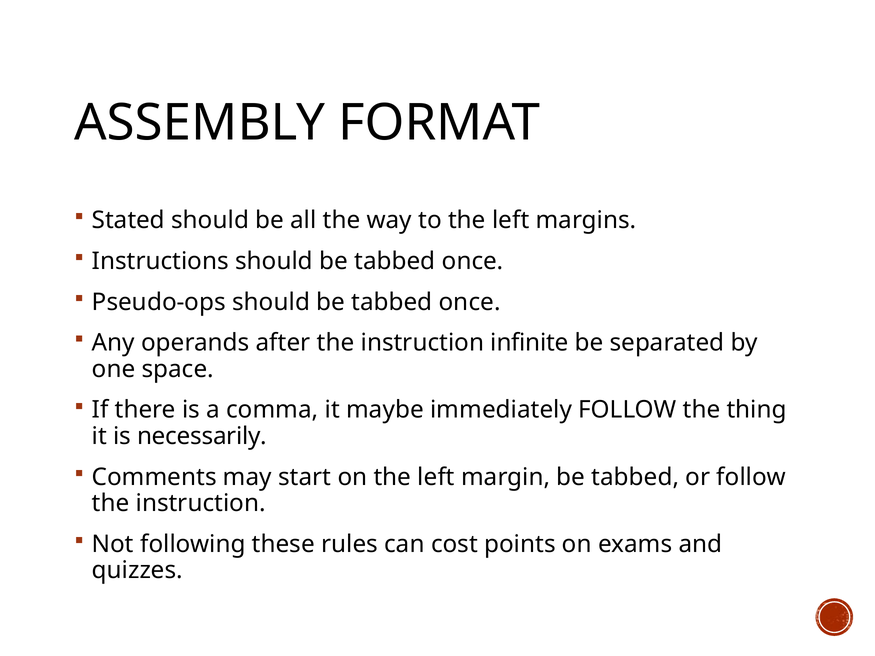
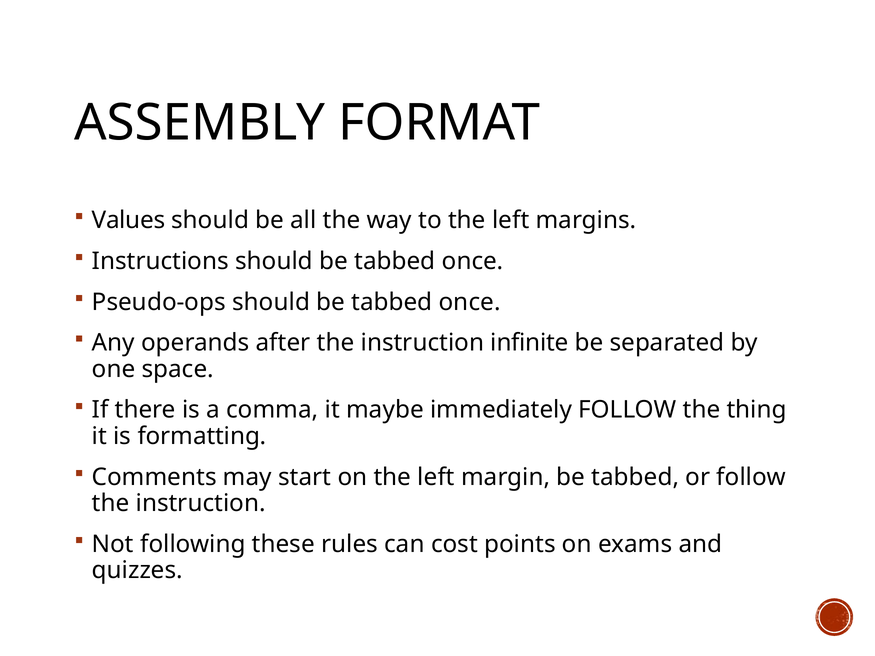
Stated: Stated -> Values
necessarily: necessarily -> formatting
